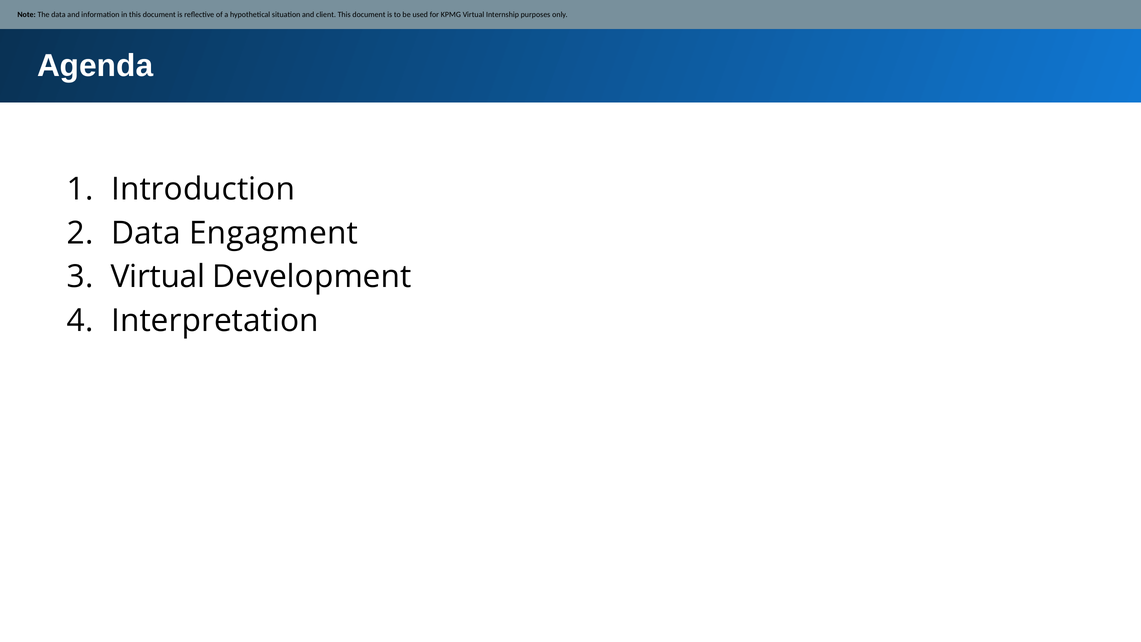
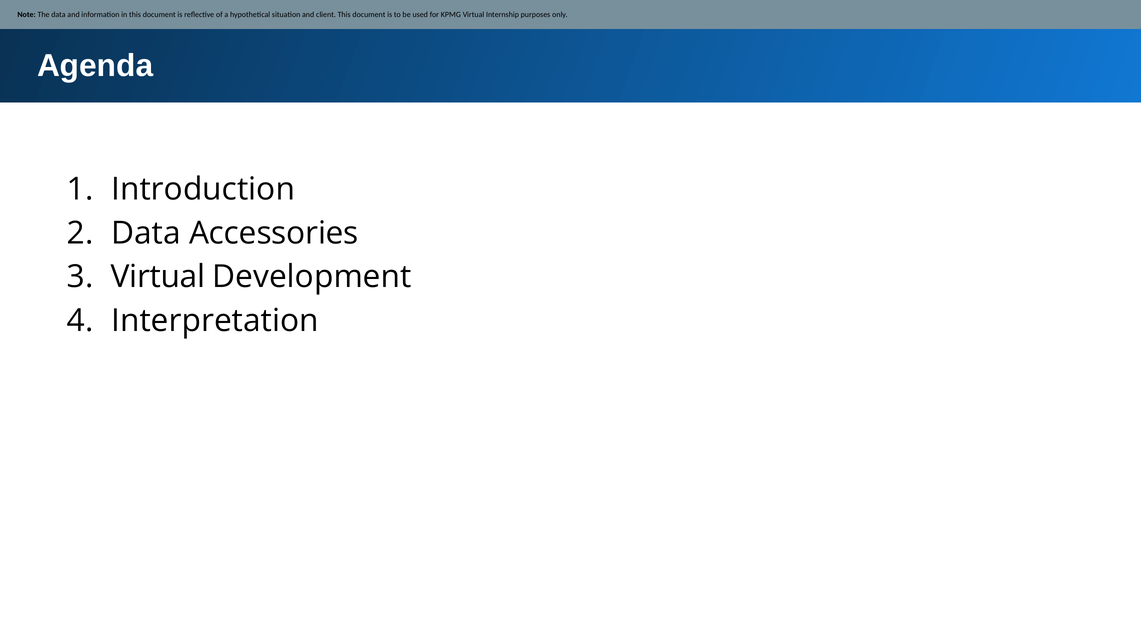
Engagment: Engagment -> Accessories
